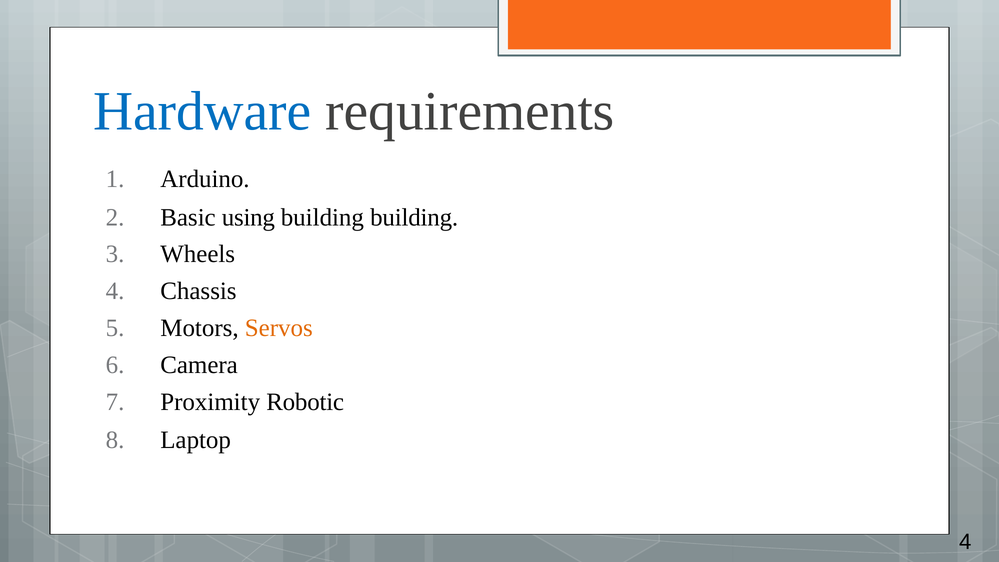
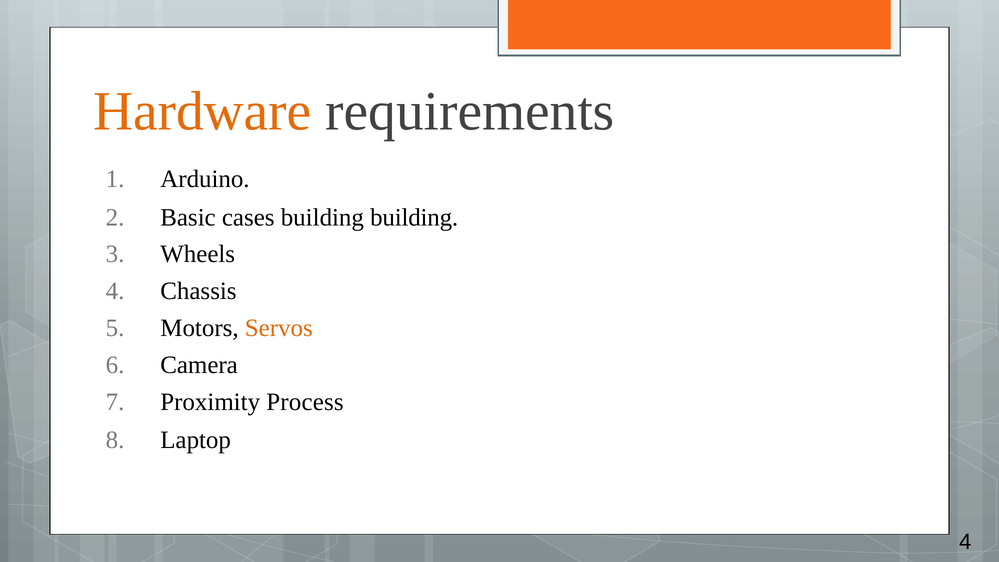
Hardware colour: blue -> orange
using: using -> cases
Robotic: Robotic -> Process
